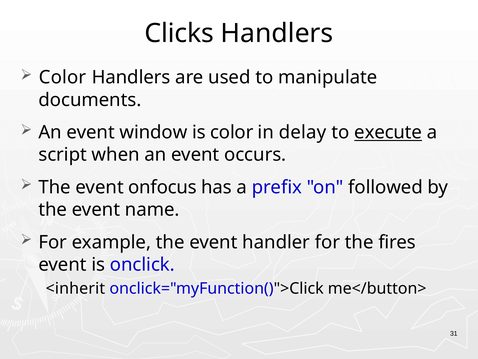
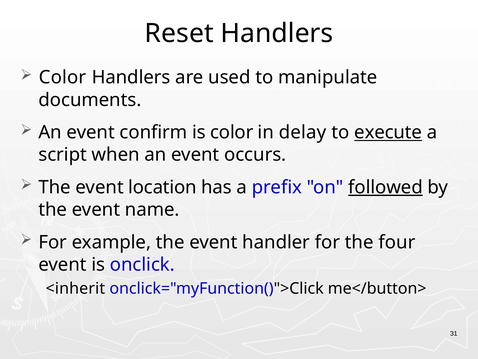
Clicks: Clicks -> Reset
window: window -> confirm
onfocus: onfocus -> location
followed underline: none -> present
fires: fires -> four
